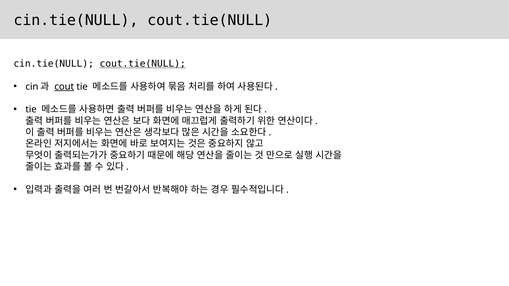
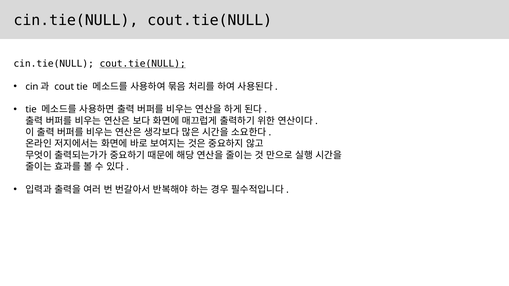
cout underline: present -> none
